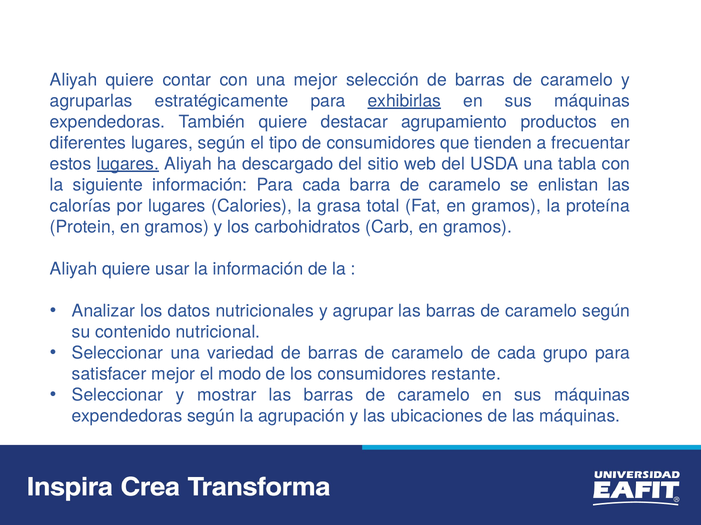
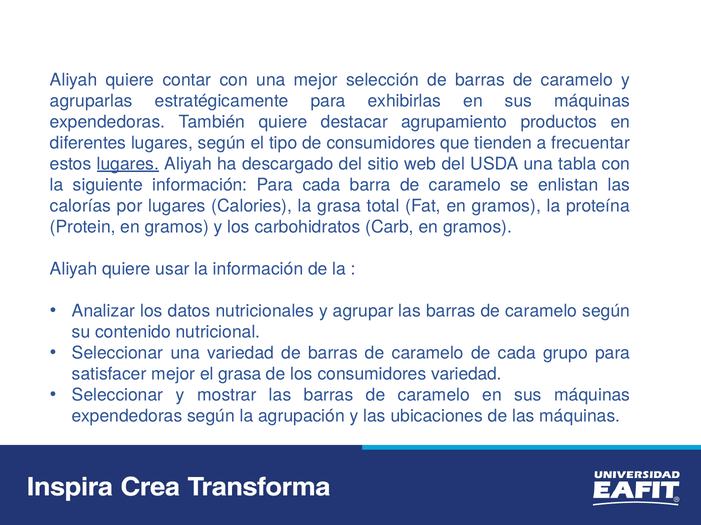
exhibirlas underline: present -> none
el modo: modo -> grasa
consumidores restante: restante -> variedad
